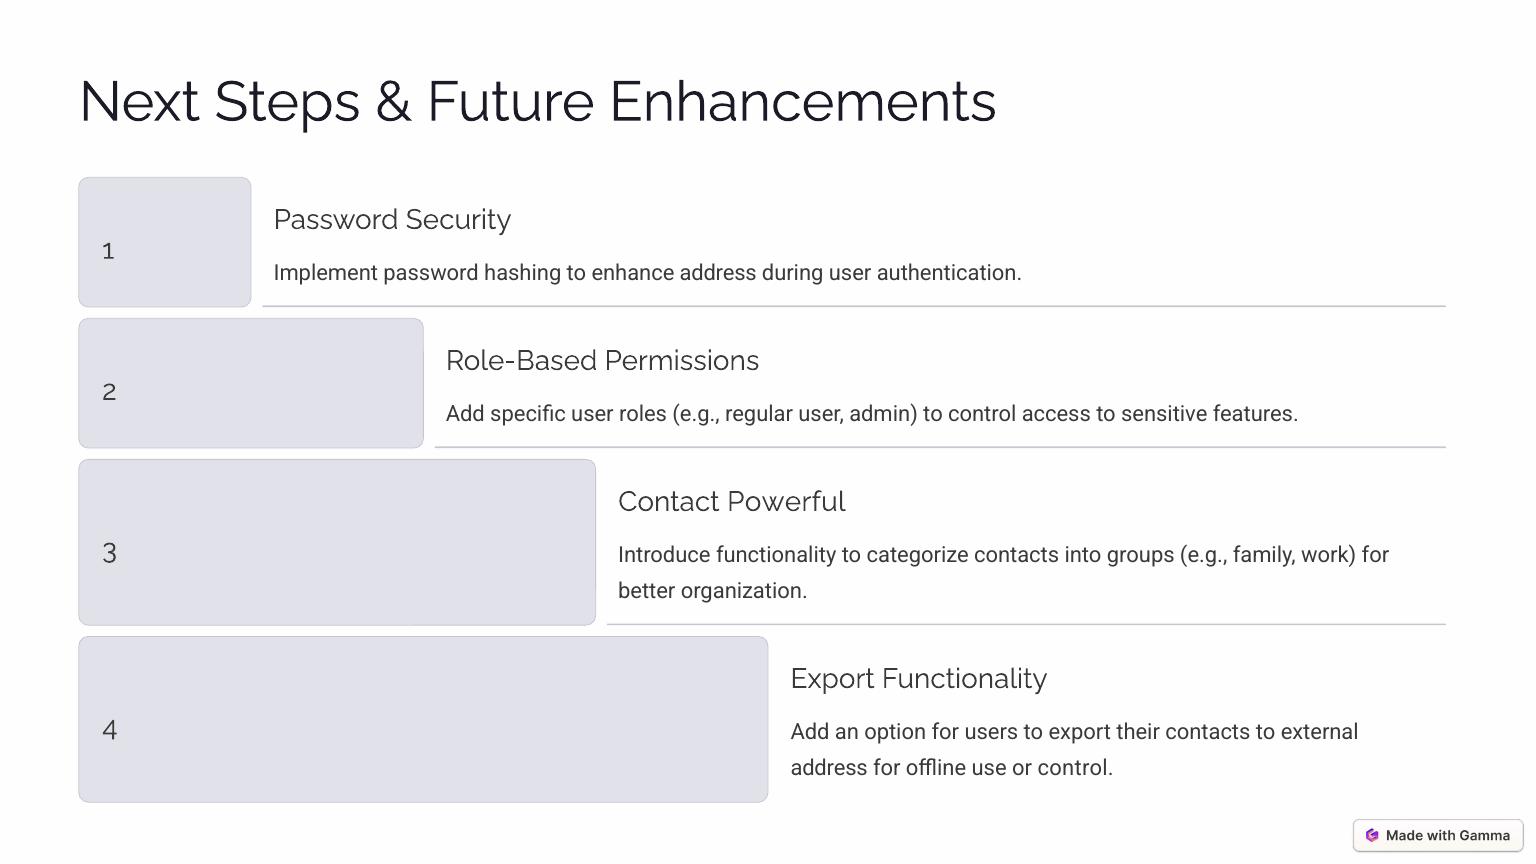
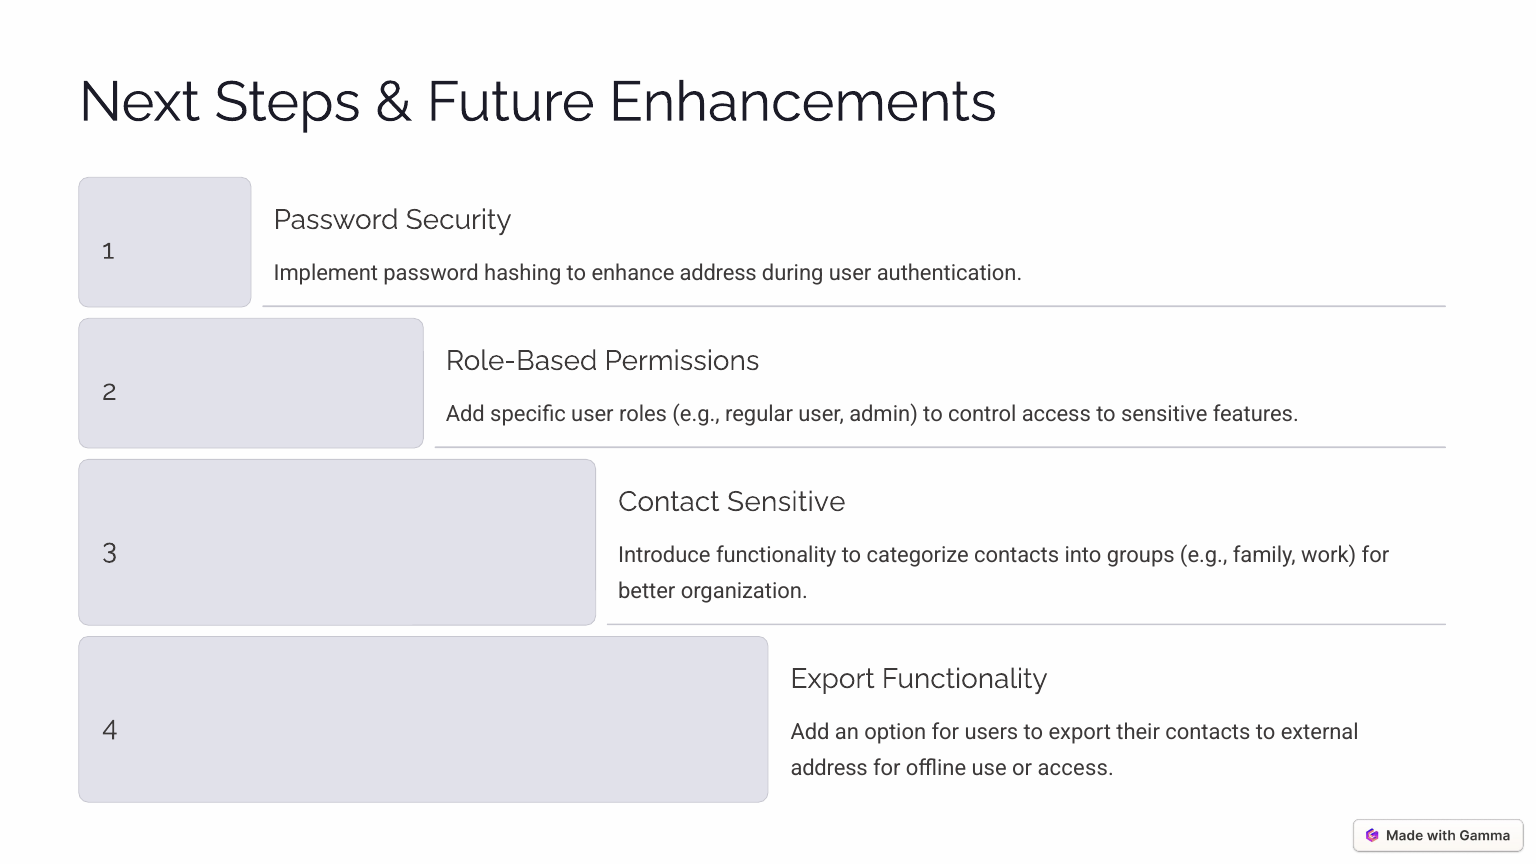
Contact Powerful: Powerful -> Sensitive
or control: control -> access
